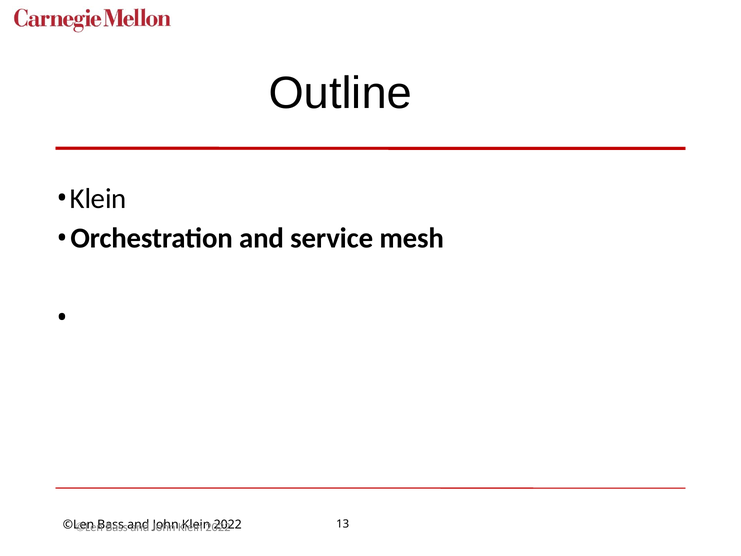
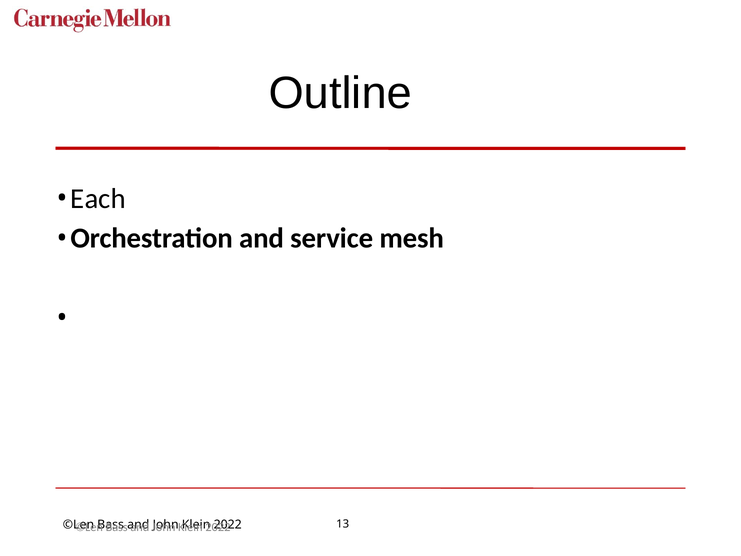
Klein at (98, 198): Klein -> Each
